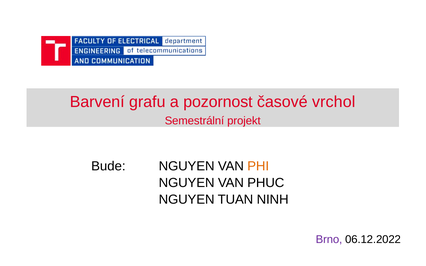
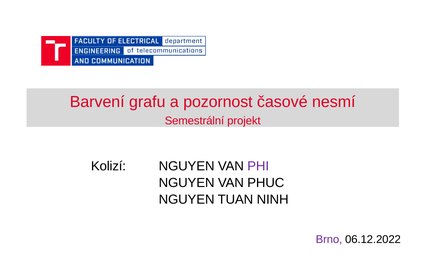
vrchol: vrchol -> nesmí
Bude: Bude -> Kolizí
PHI colour: orange -> purple
